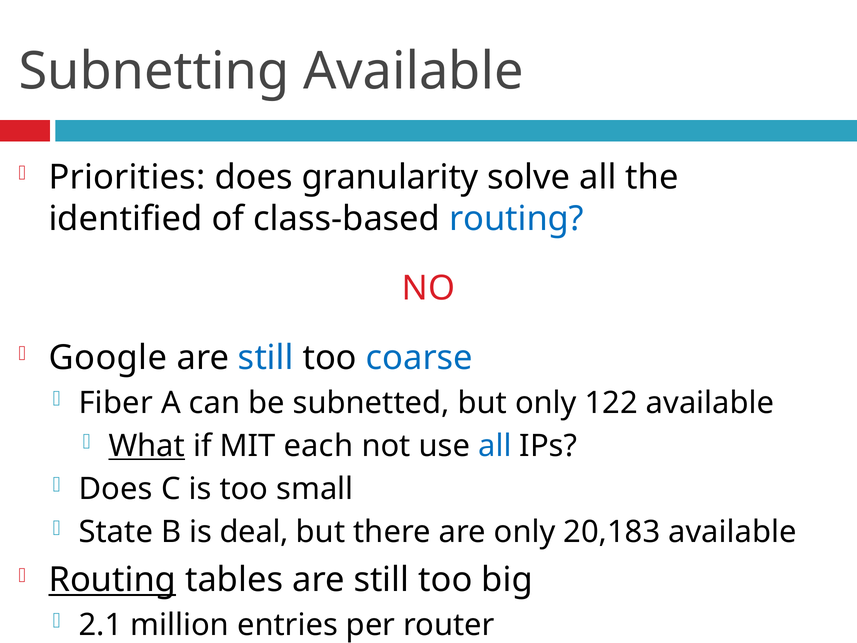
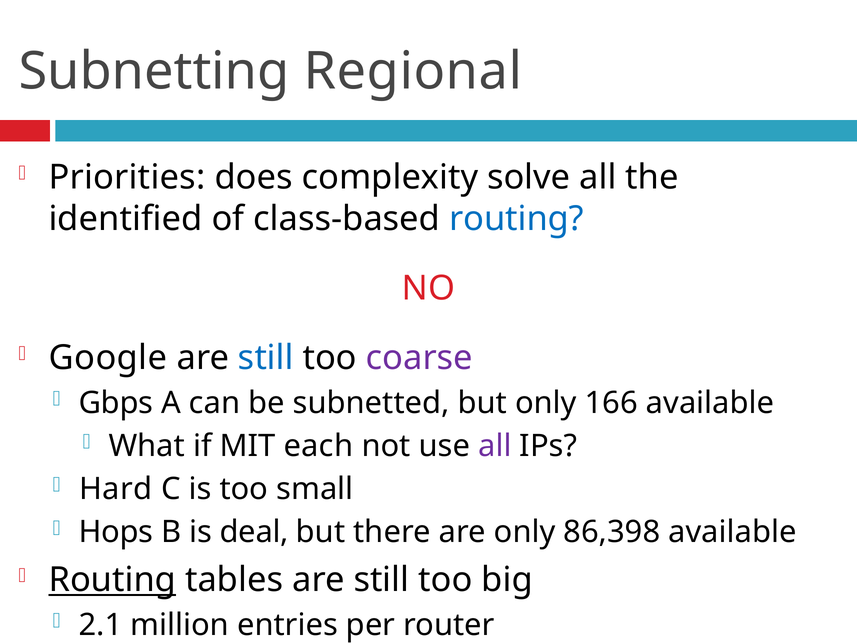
Subnetting Available: Available -> Regional
granularity: granularity -> complexity
coarse colour: blue -> purple
Fiber: Fiber -> Gbps
122: 122 -> 166
What underline: present -> none
all at (495, 446) colour: blue -> purple
Does at (116, 489): Does -> Hard
State: State -> Hops
20,183: 20,183 -> 86,398
